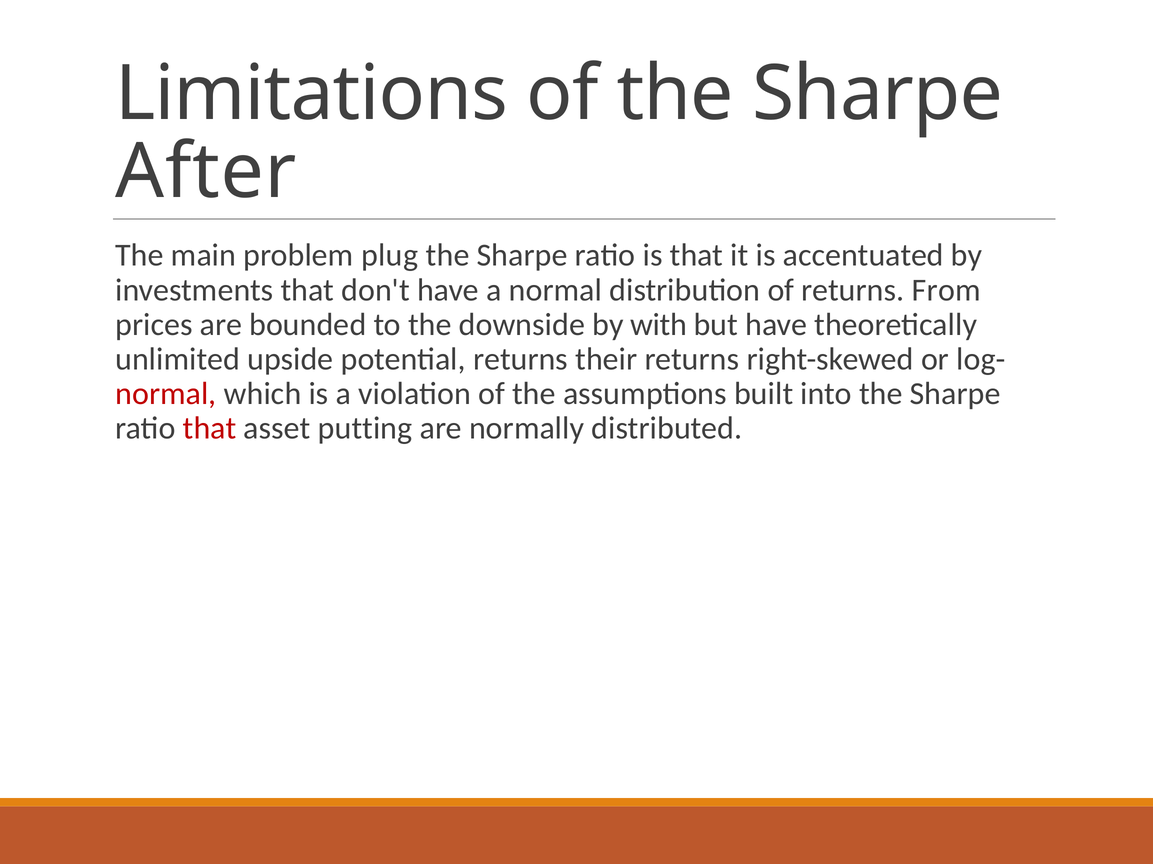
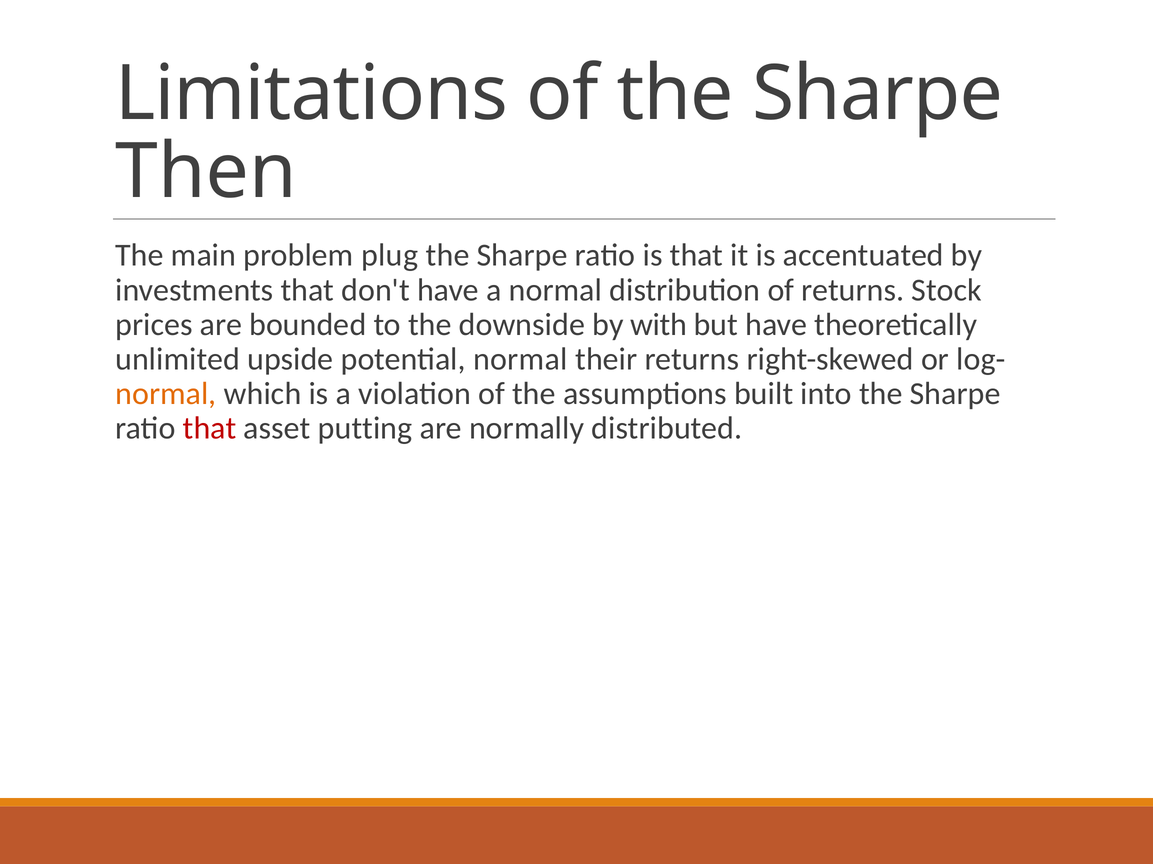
After: After -> Then
From: From -> Stock
potential returns: returns -> normal
normal at (166, 394) colour: red -> orange
